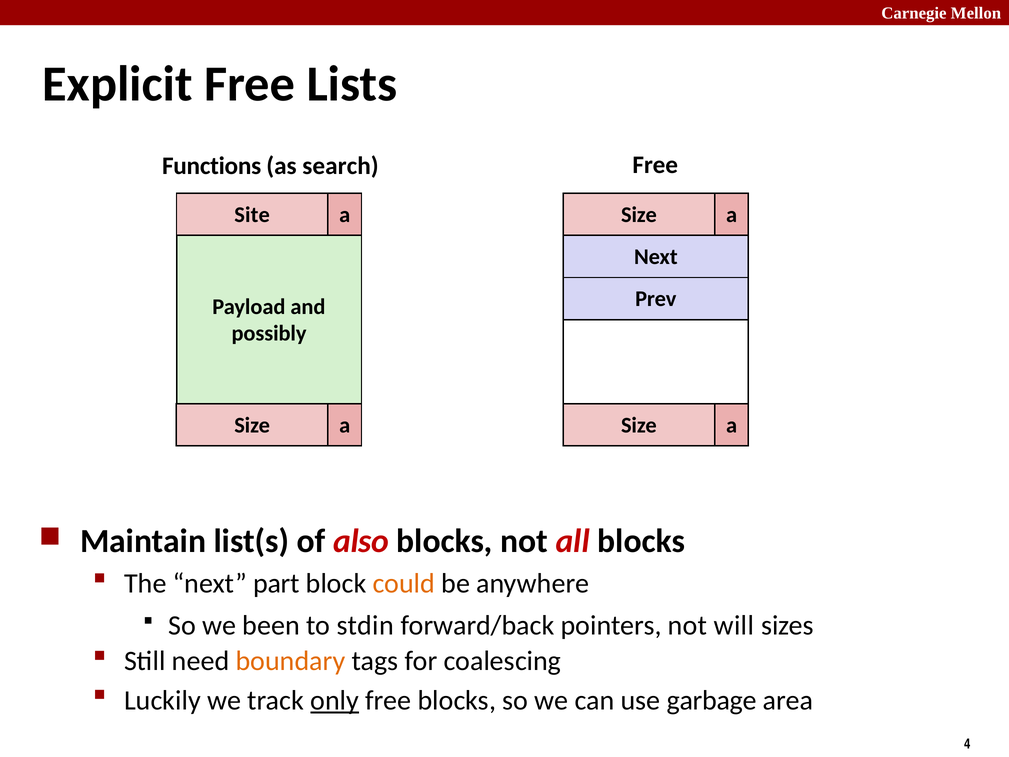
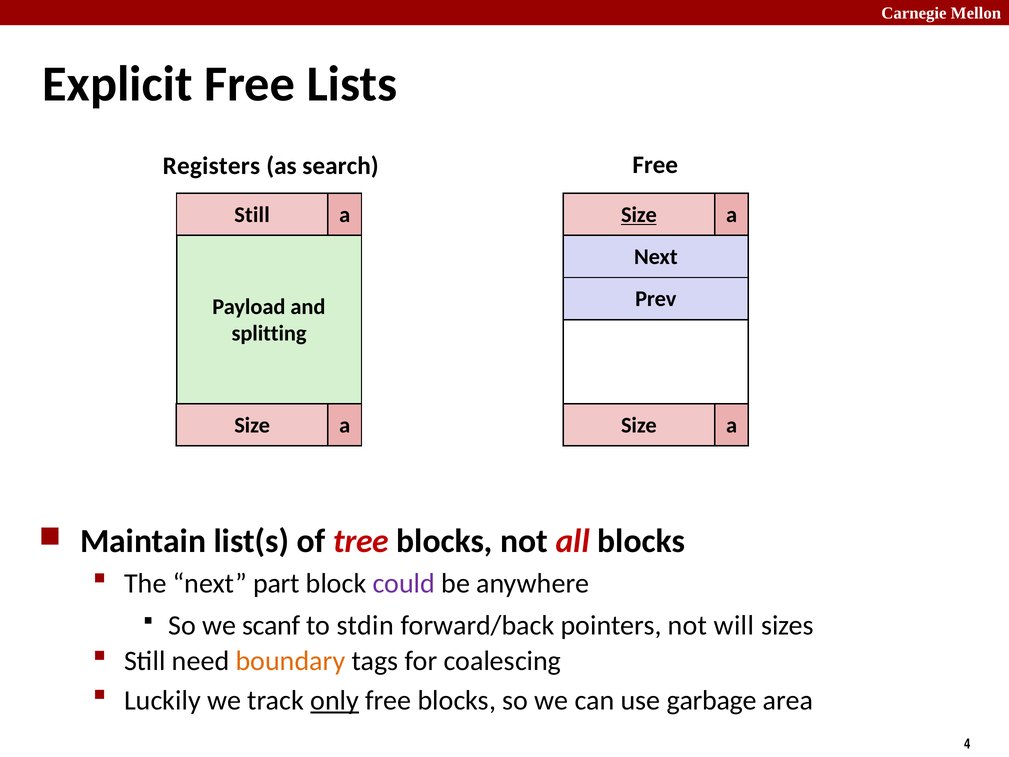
Functions: Functions -> Registers
Site at (252, 215): Site -> Still
Size at (639, 215) underline: none -> present
possibly: possibly -> splitting
also: also -> tree
could colour: orange -> purple
been: been -> scanf
